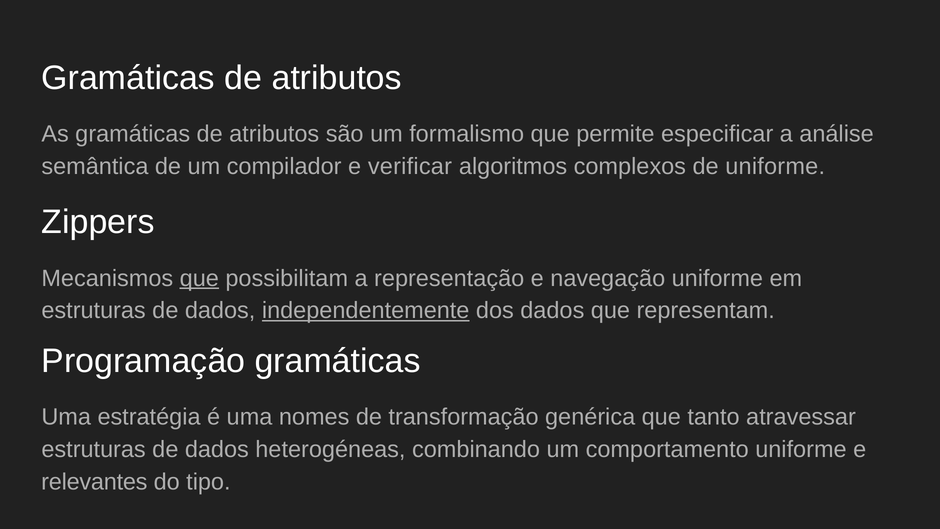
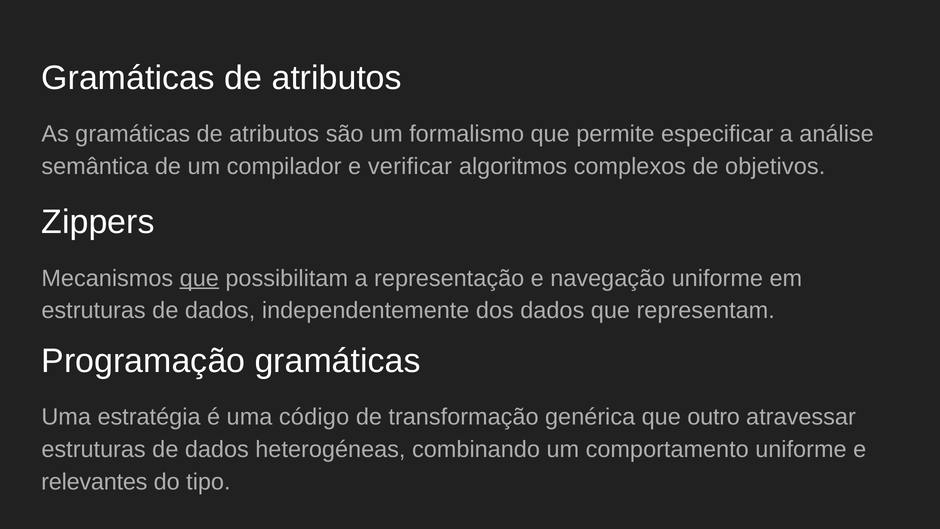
de uniforme: uniforme -> objetivos
independentemente underline: present -> none
nomes: nomes -> código
tanto: tanto -> outro
